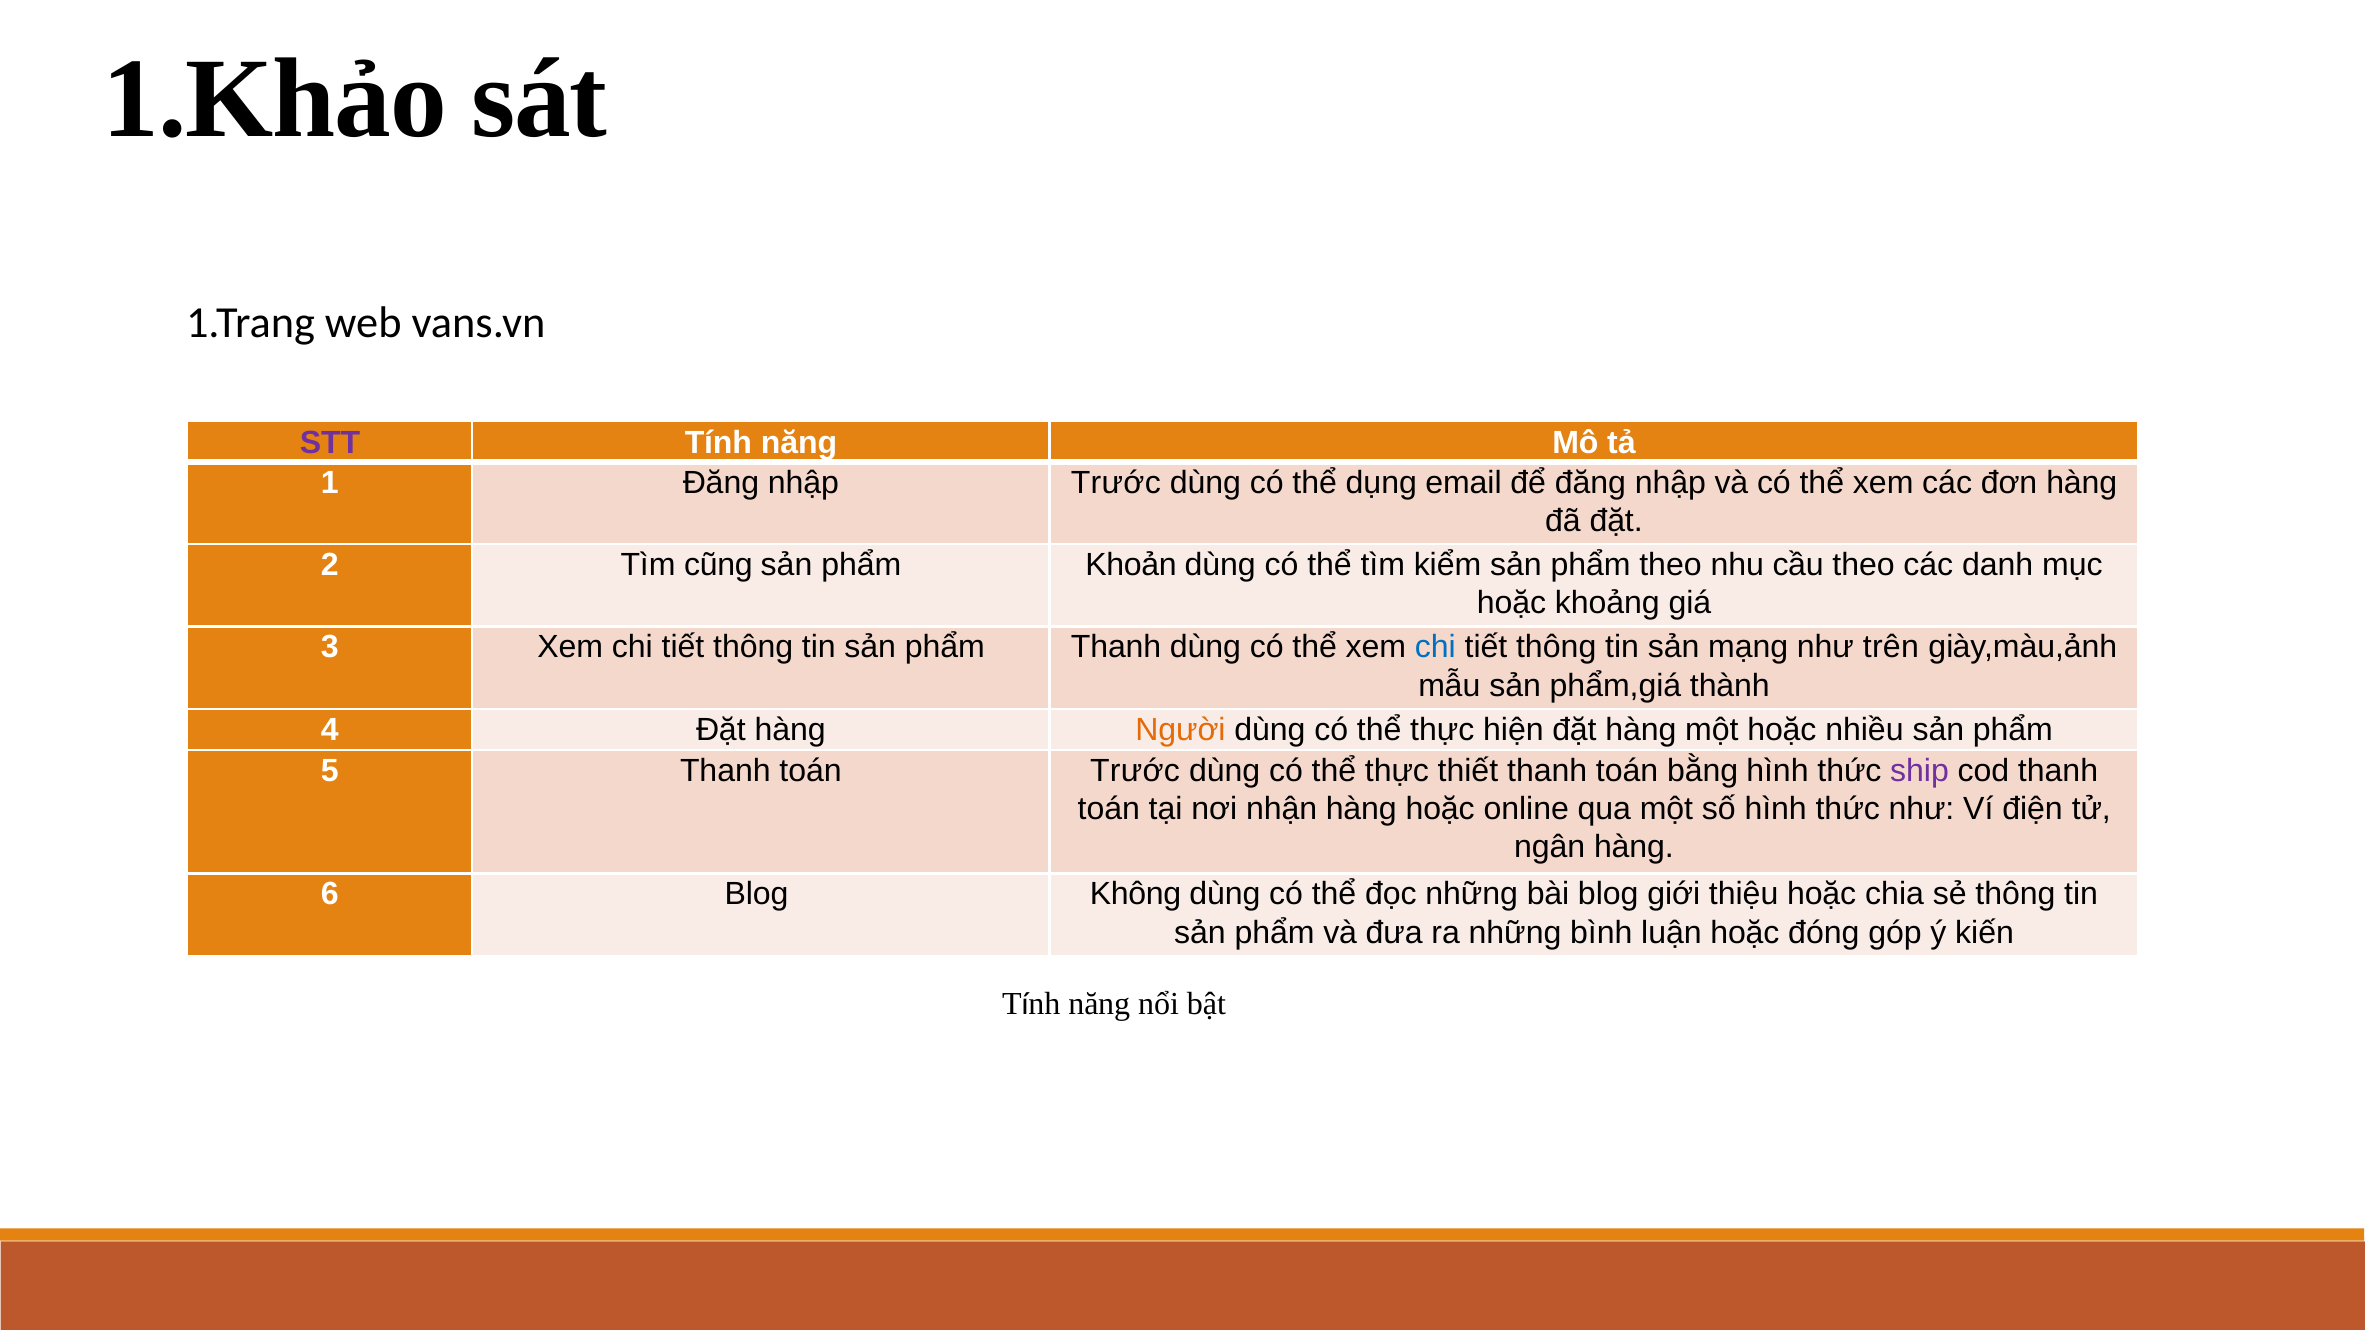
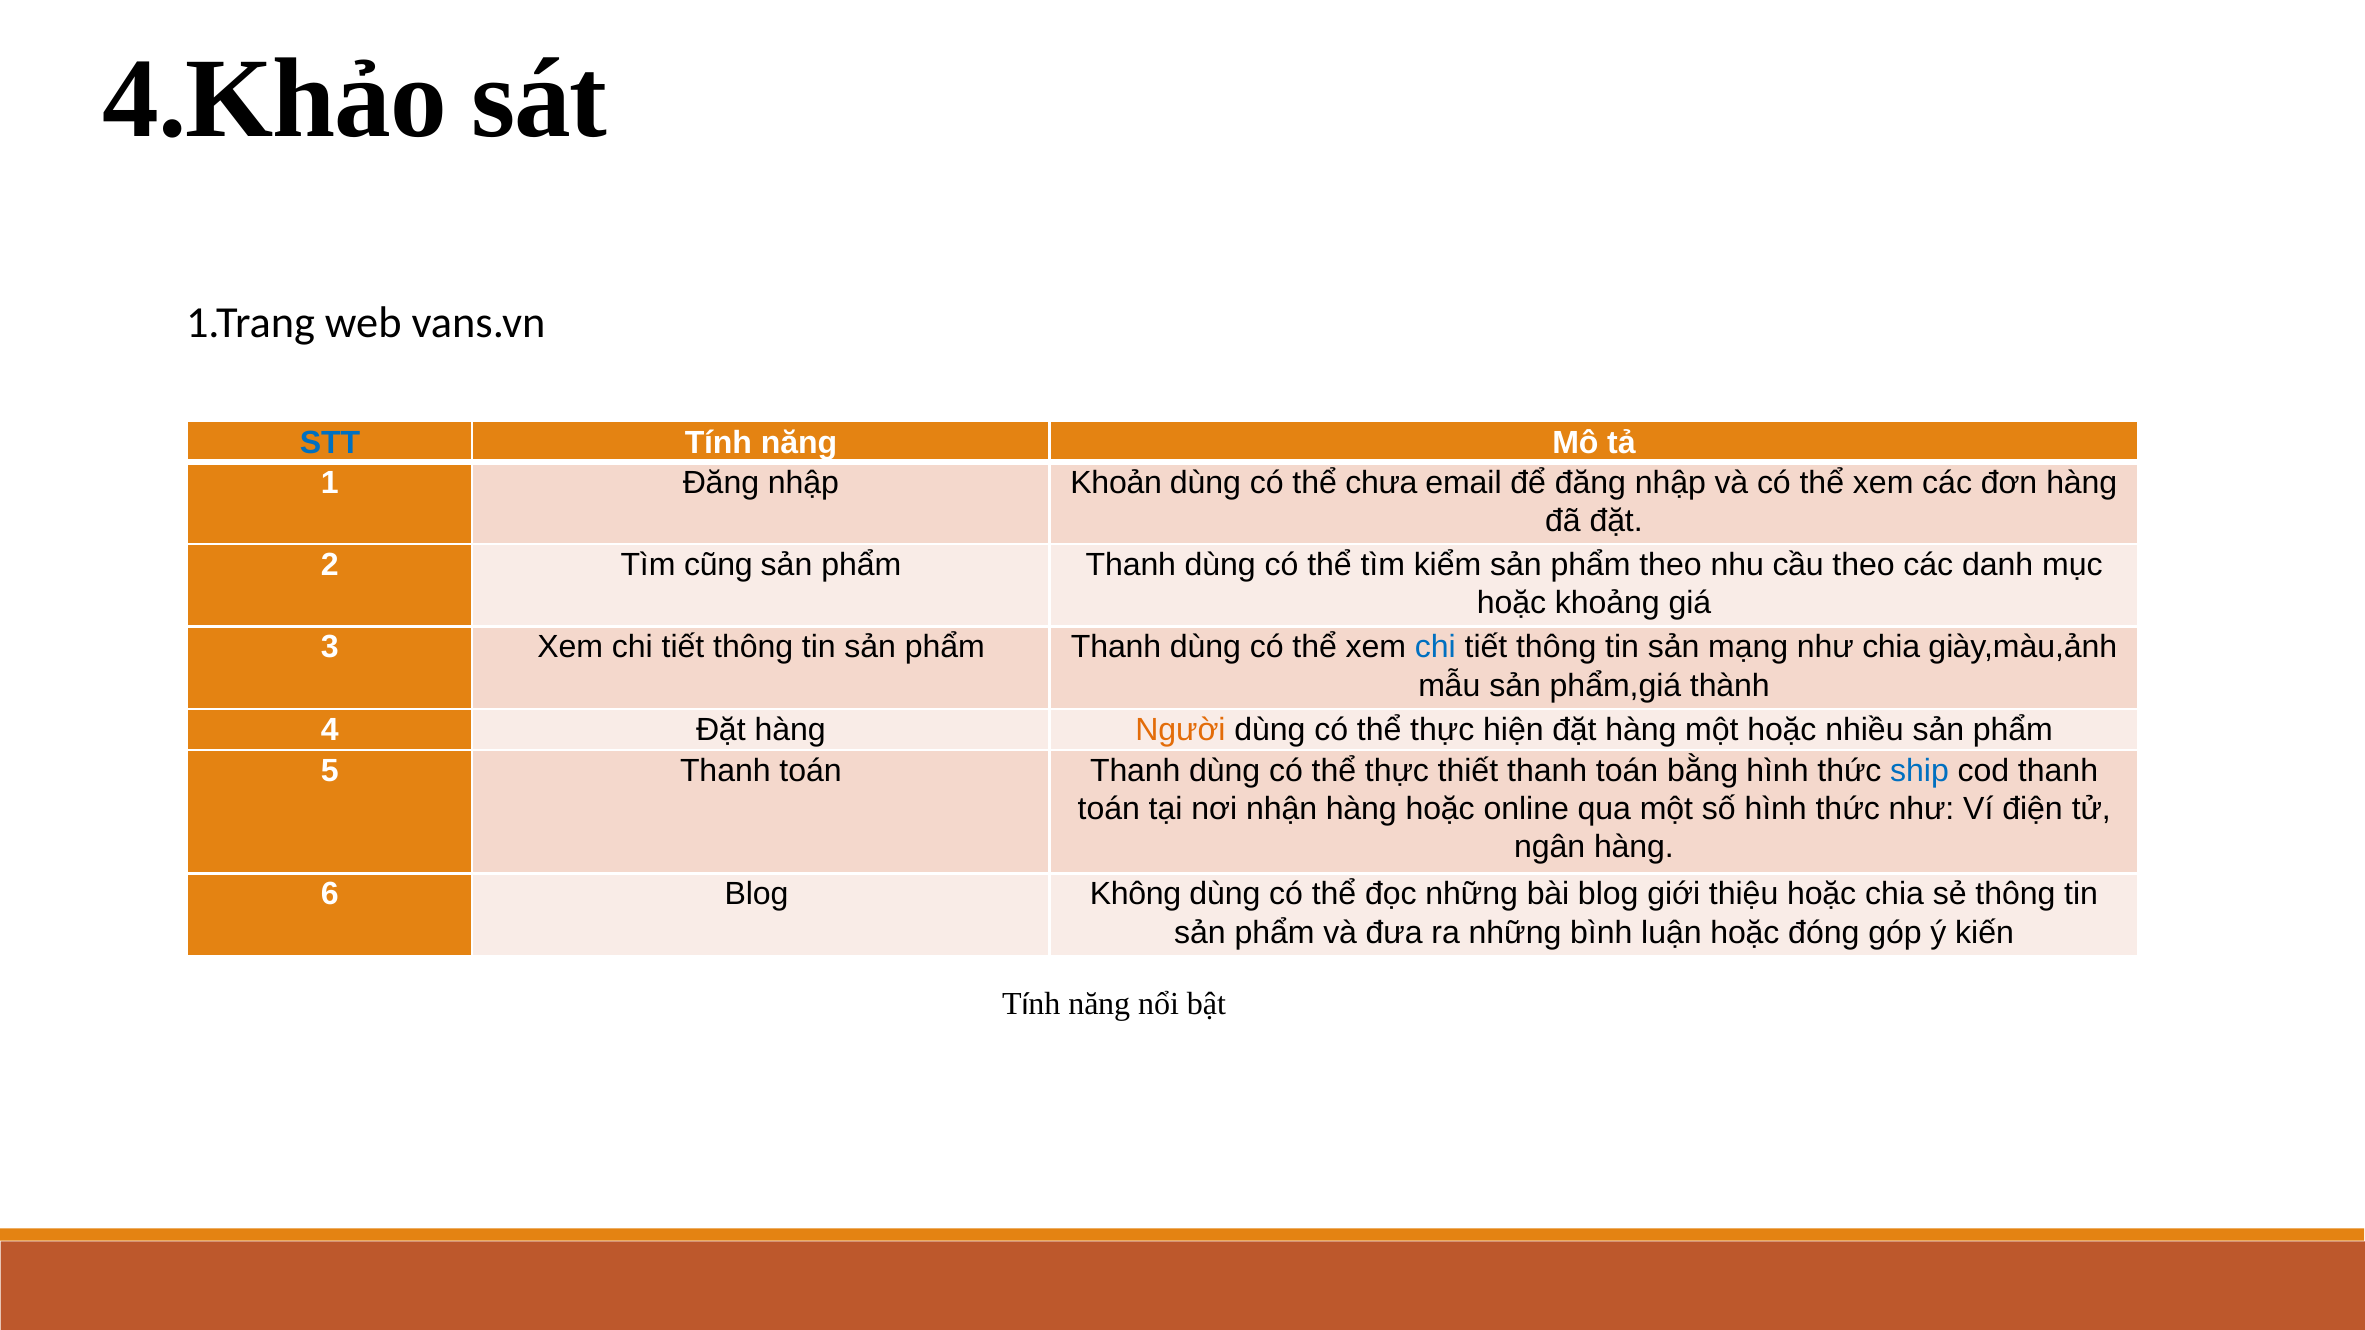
1.Khảo: 1.Khảo -> 4.Khảo
STT colour: purple -> blue
nhập Trước: Trước -> Khoản
dụng: dụng -> chưa
Khoản at (1131, 565): Khoản -> Thanh
như trên: trên -> chia
toán Trước: Trước -> Thanh
ship colour: purple -> blue
